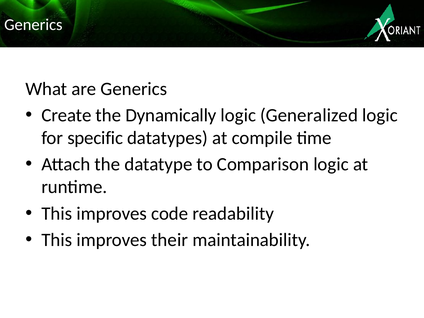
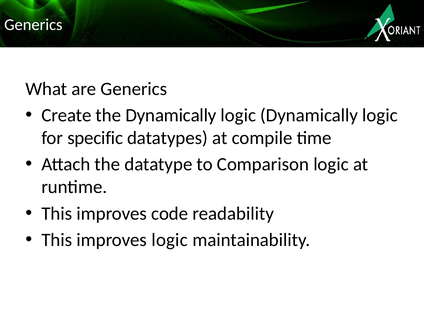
logic Generalized: Generalized -> Dynamically
improves their: their -> logic
